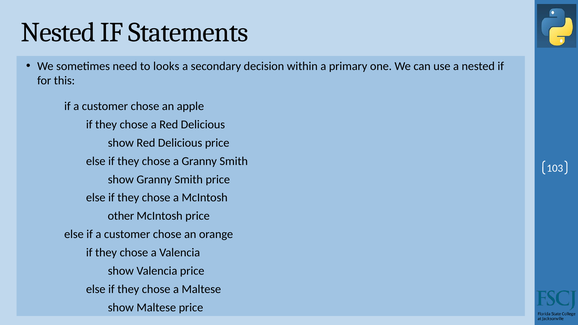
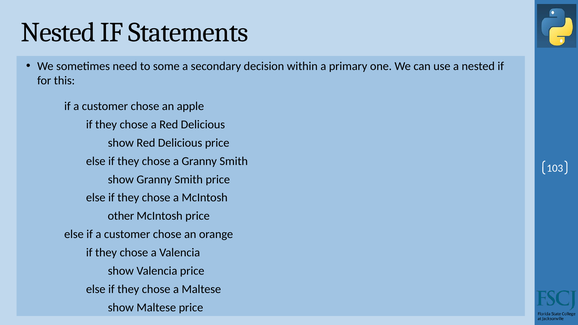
looks: looks -> some
